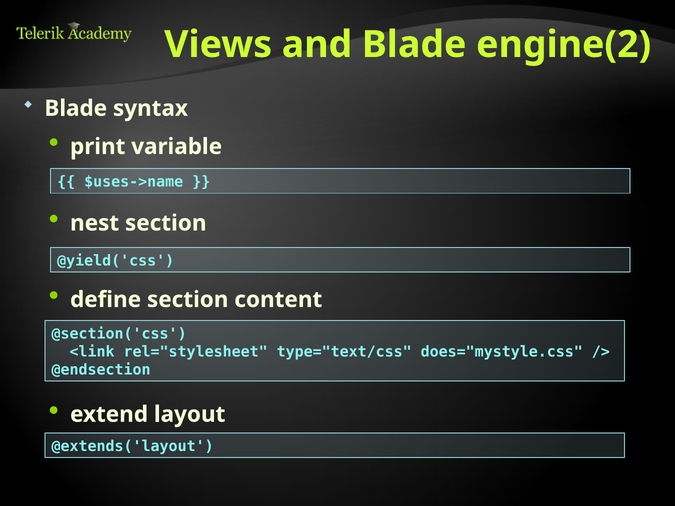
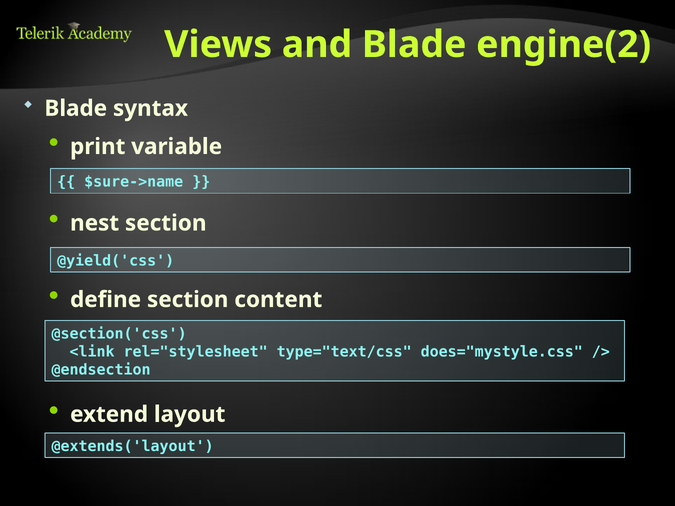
$uses->name: $uses->name -> $sure->name
